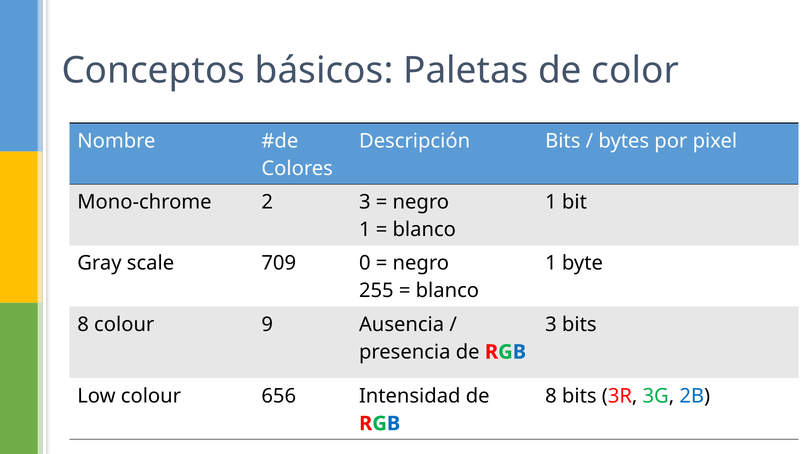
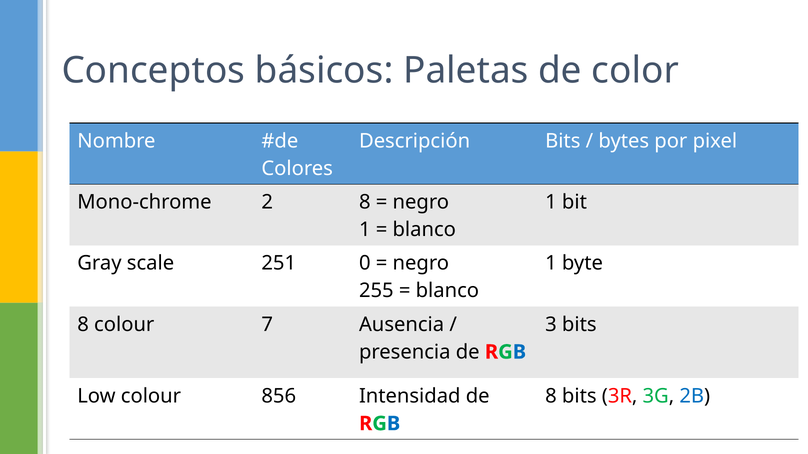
2 3: 3 -> 8
709: 709 -> 251
9: 9 -> 7
656: 656 -> 856
